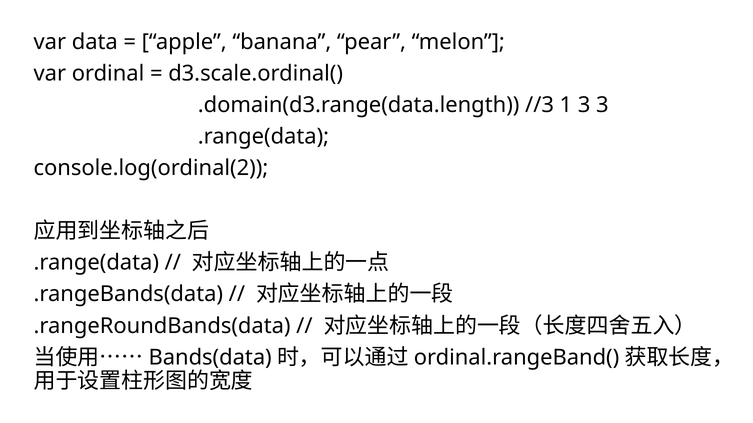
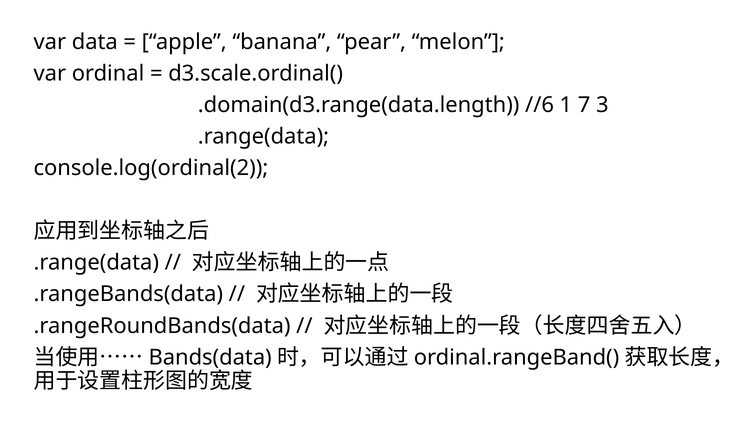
//3: //3 -> //6
1 3: 3 -> 7
